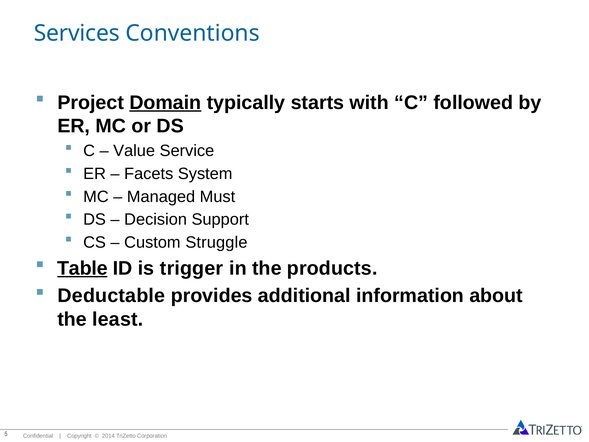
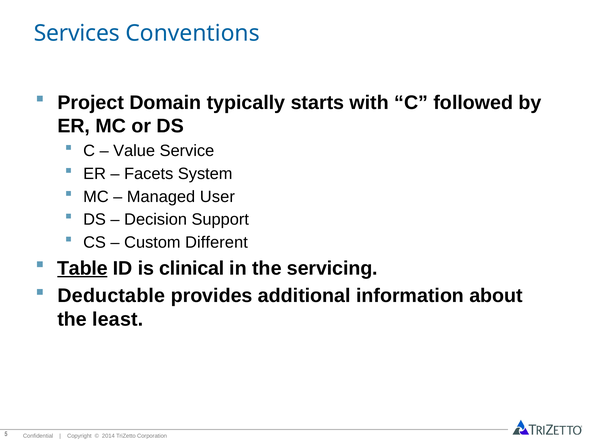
Domain underline: present -> none
Must: Must -> User
Struggle: Struggle -> Different
trigger: trigger -> clinical
products: products -> servicing
